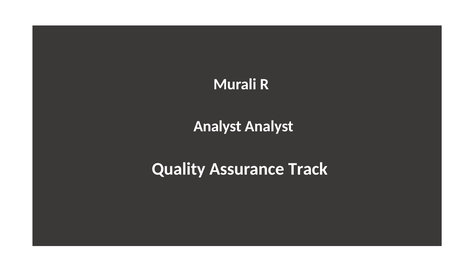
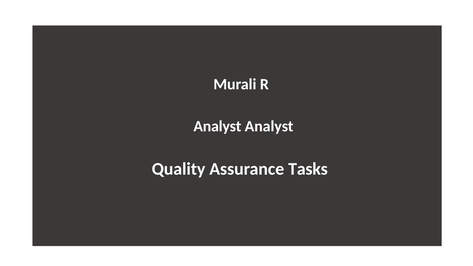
Track: Track -> Tasks
